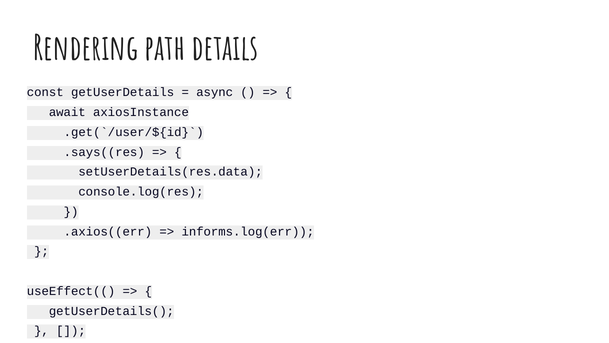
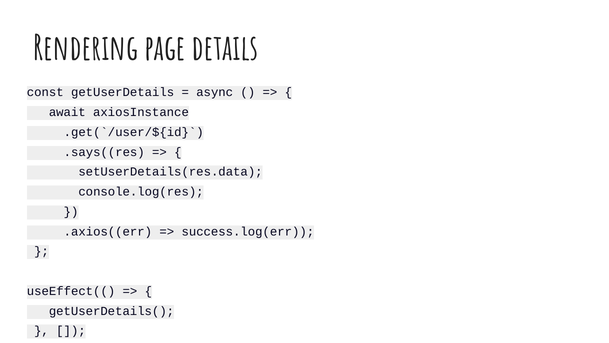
path: path -> page
informs.log(err: informs.log(err -> success.log(err
